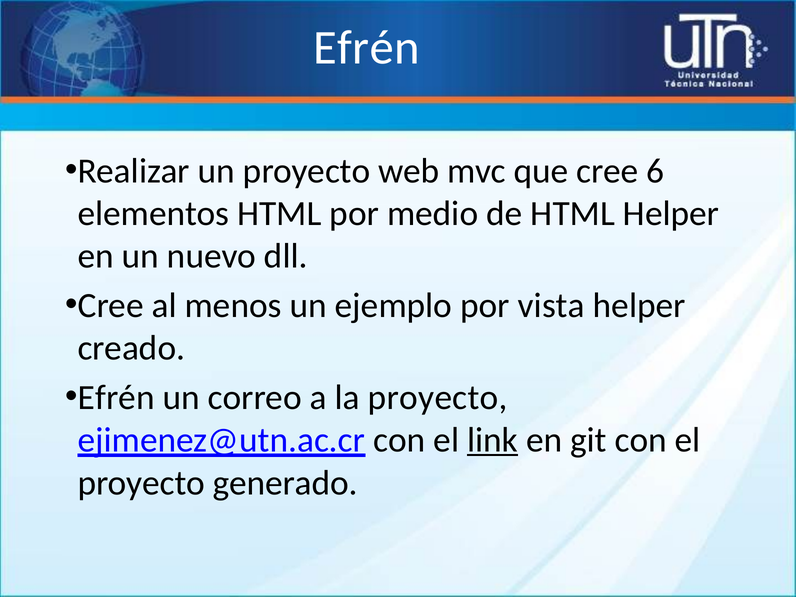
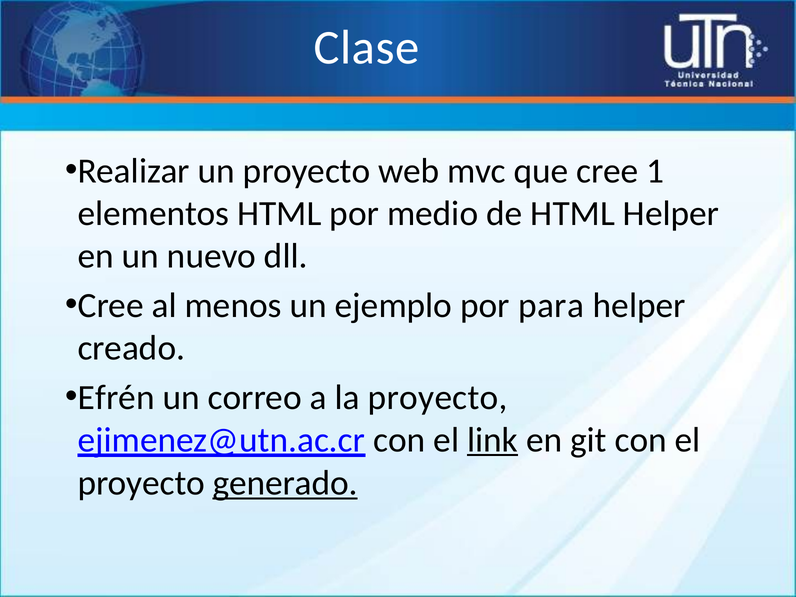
Efrén at (366, 48): Efrén -> Clase
6: 6 -> 1
vista: vista -> para
generado underline: none -> present
